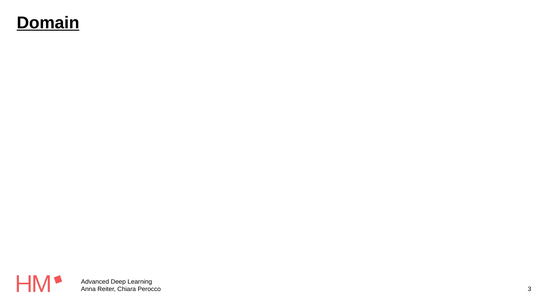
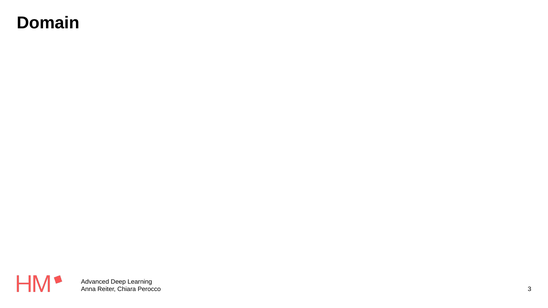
Domain underline: present -> none
